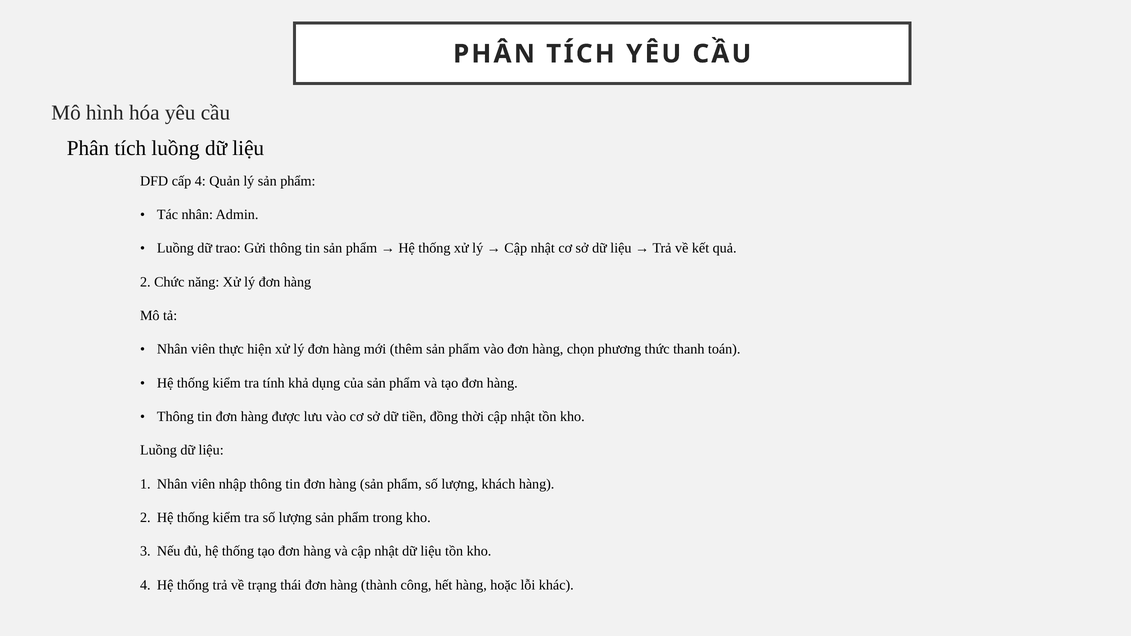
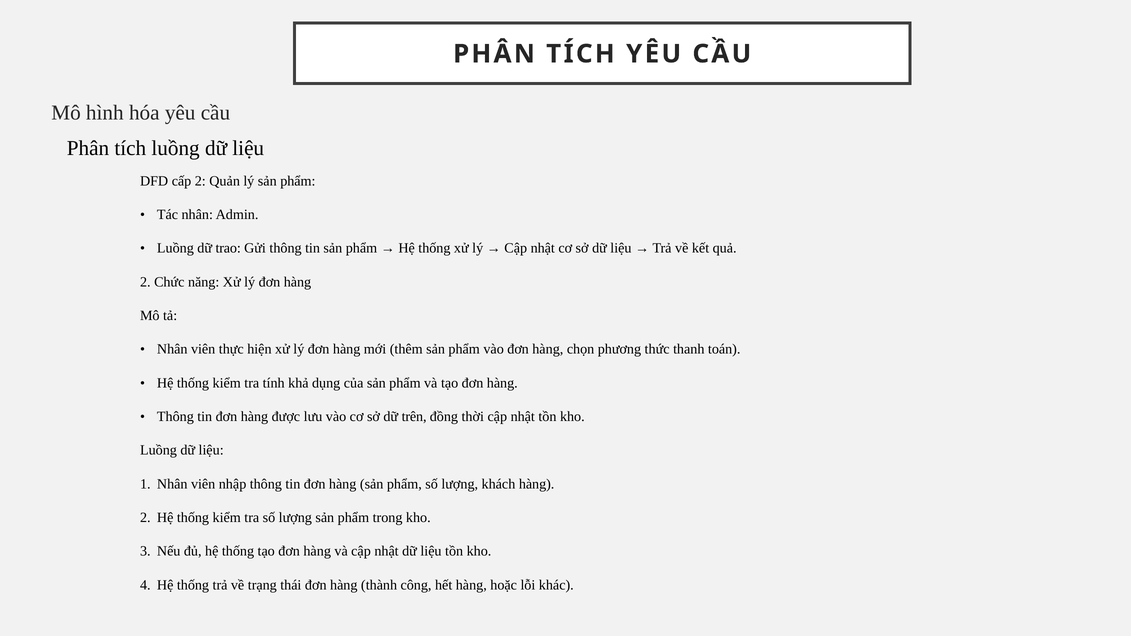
cấp 4: 4 -> 2
tiền: tiền -> trên
